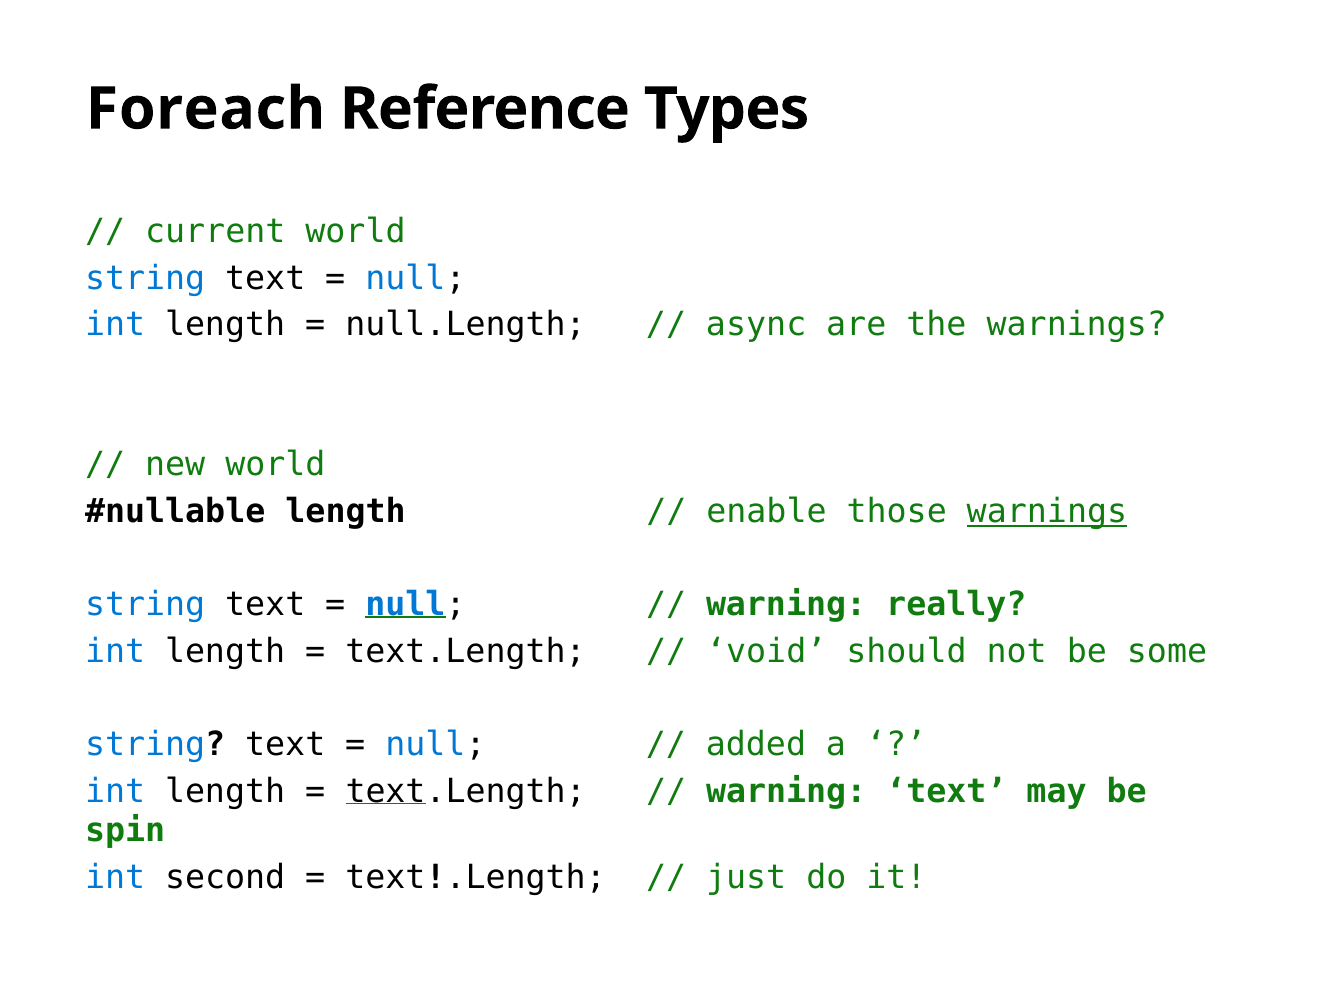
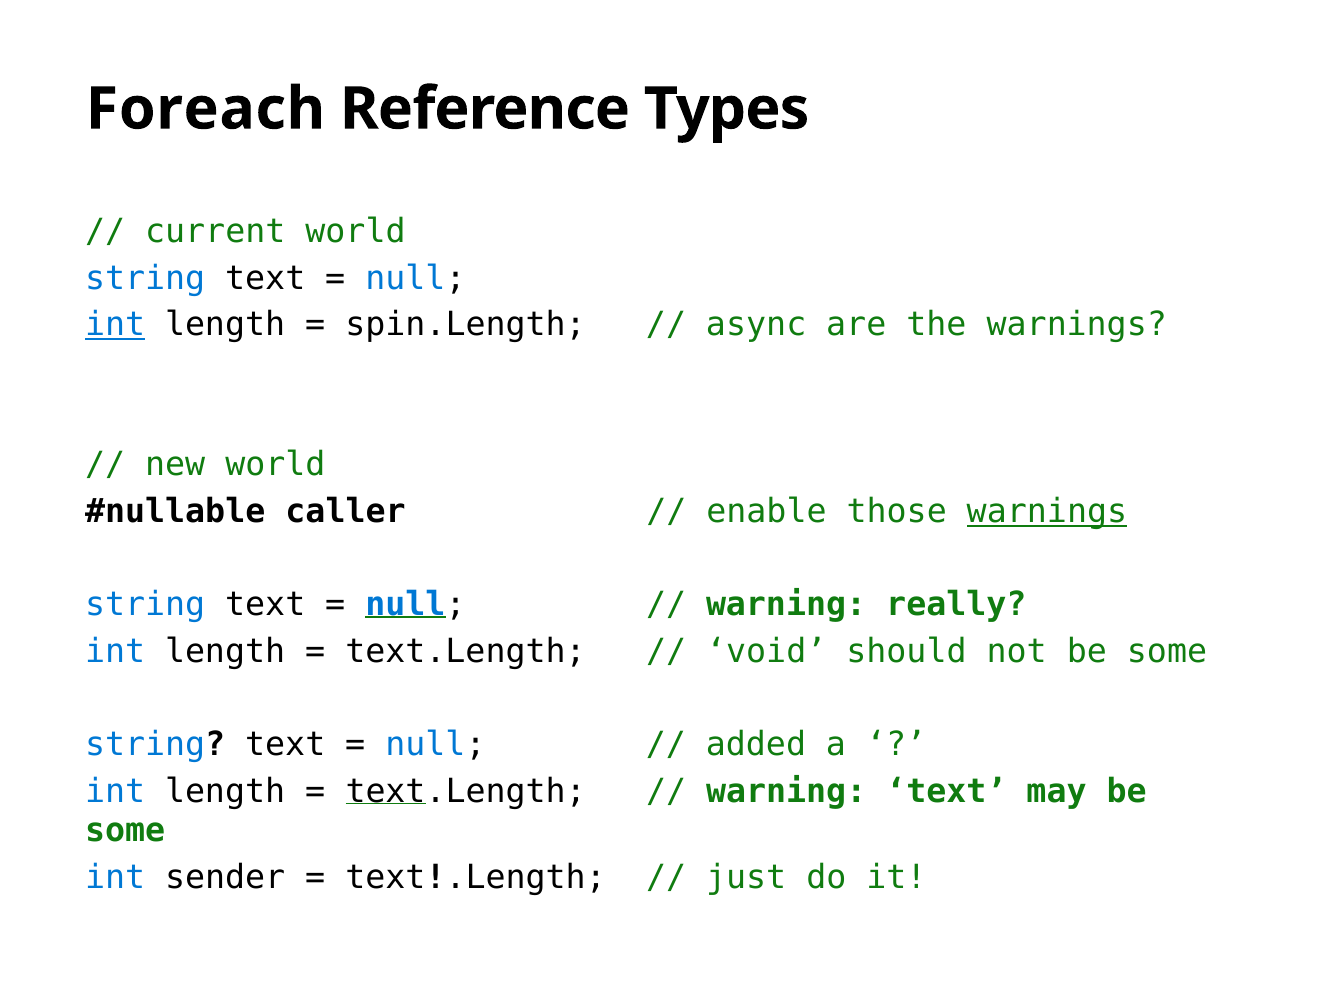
int at (115, 325) underline: none -> present
null.Length: null.Length -> spin.Length
length at (346, 511): length -> caller
spin at (125, 831): spin -> some
second: second -> sender
